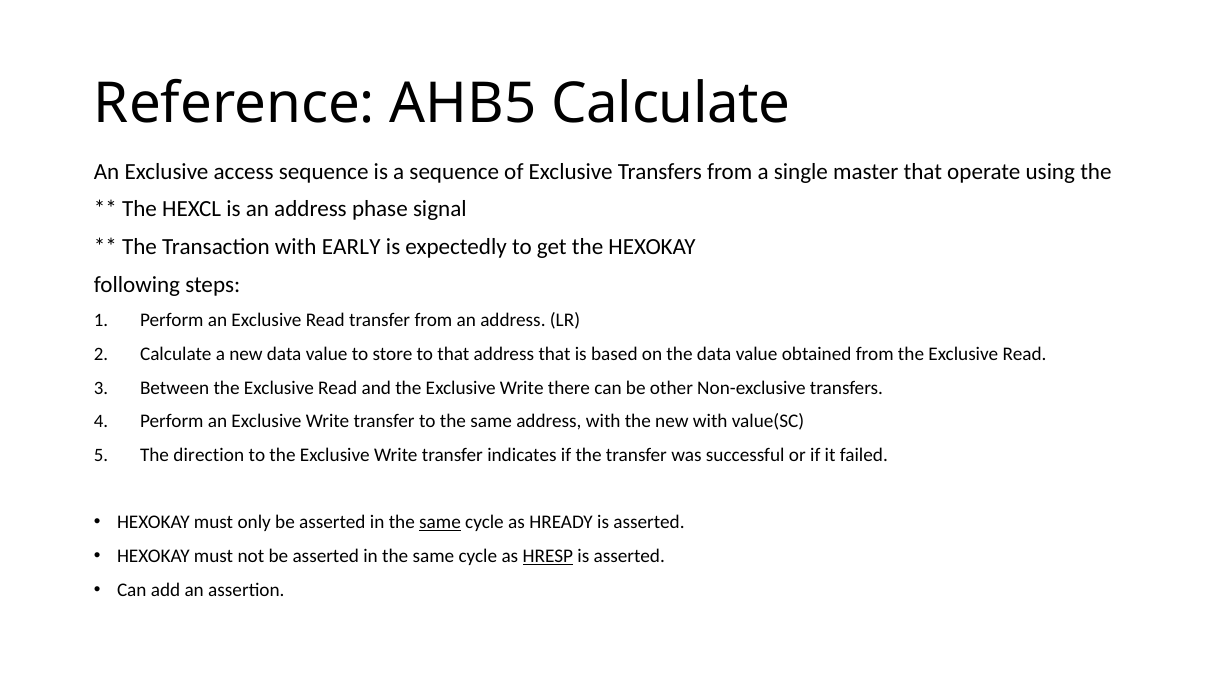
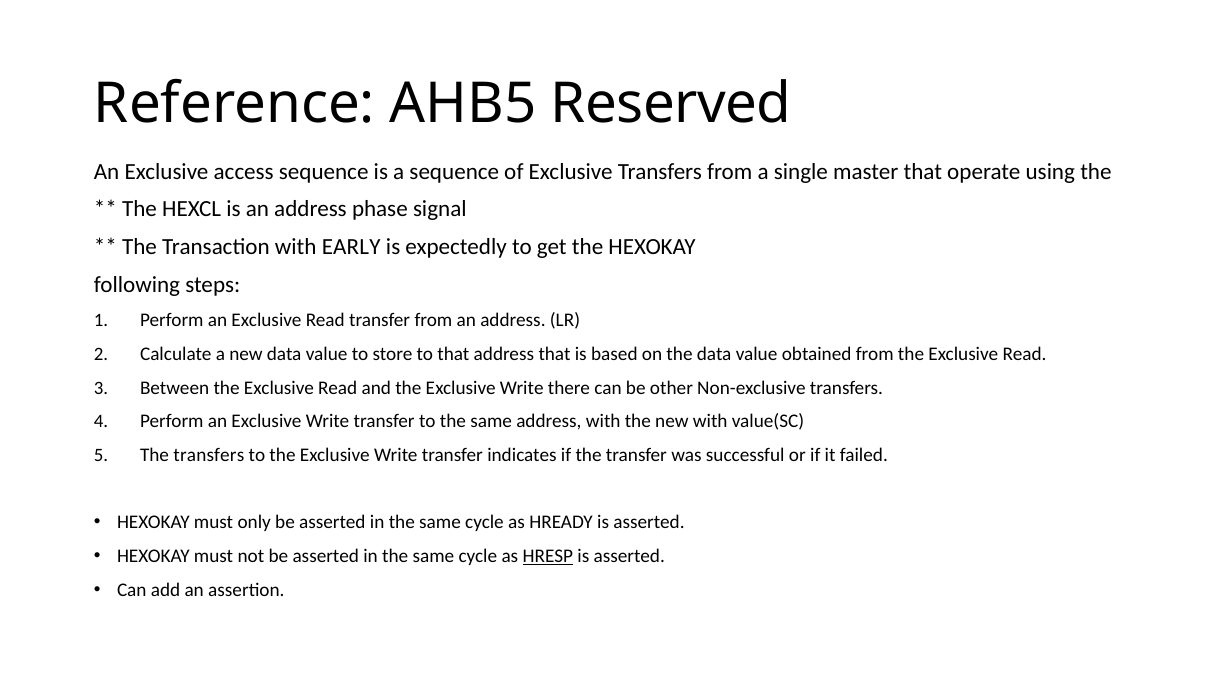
AHB5 Calculate: Calculate -> Reserved
The direction: direction -> transfers
same at (440, 522) underline: present -> none
